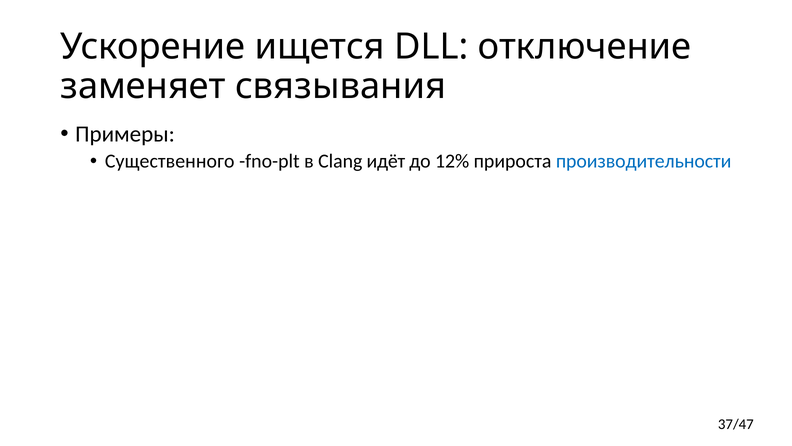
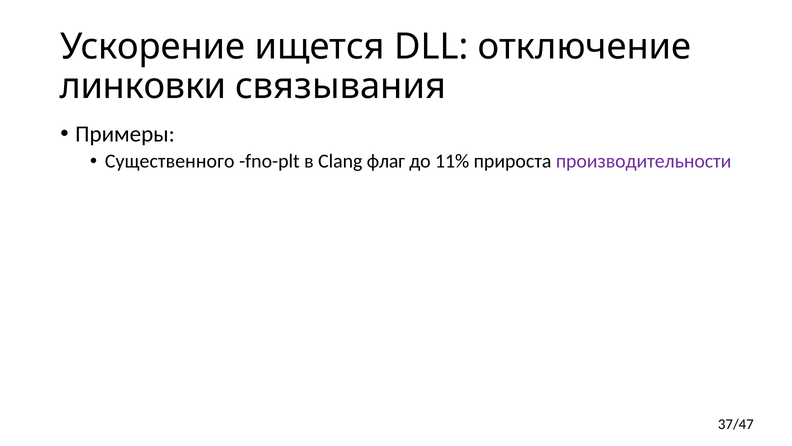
заменяет: заменяет -> линковки
идёт: идёт -> флаг
12%: 12% -> 11%
производительности colour: blue -> purple
